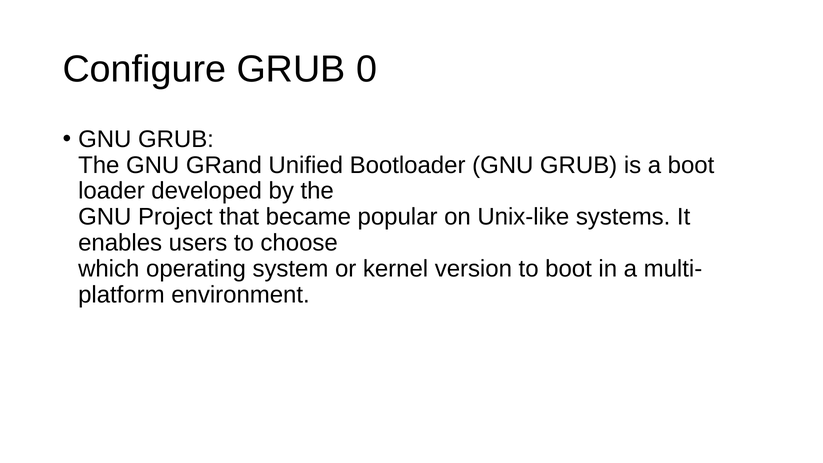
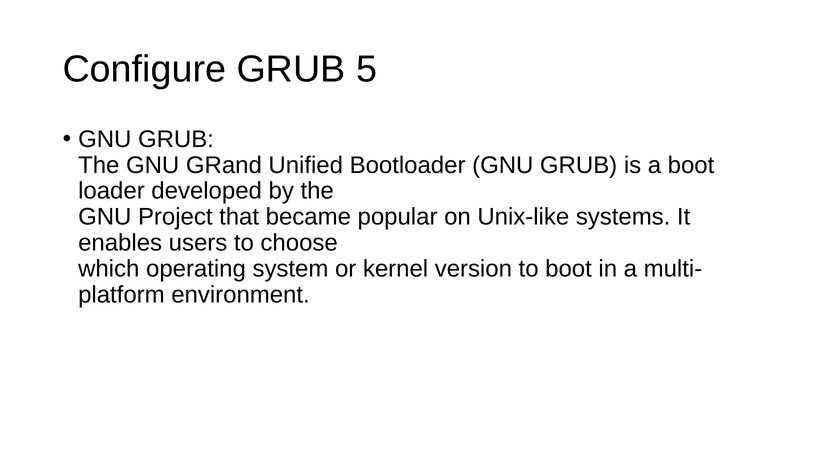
0: 0 -> 5
